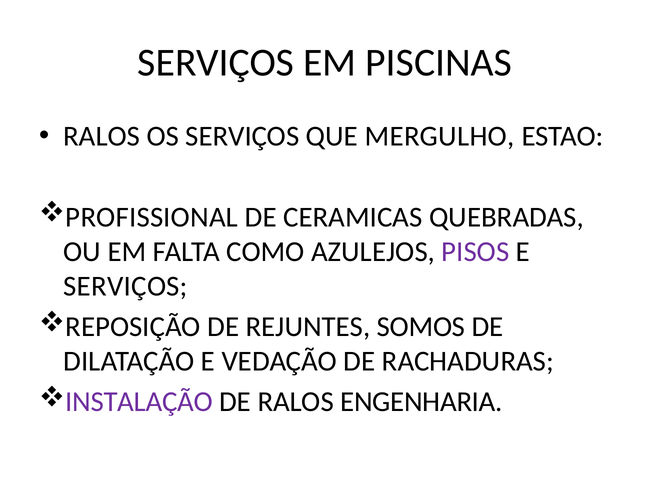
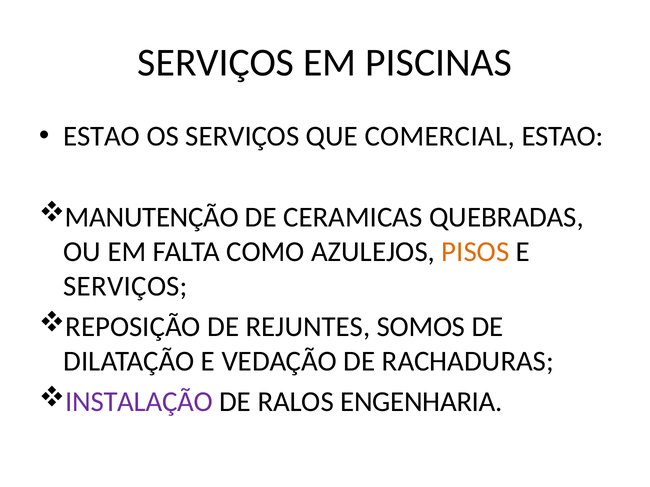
RALOS at (102, 136): RALOS -> ESTAO
MERGULHO: MERGULHO -> COMERCIAL
PROFISSIONAL: PROFISSIONAL -> MANUTENÇÃO
PISOS colour: purple -> orange
